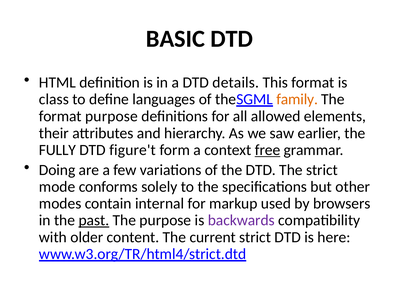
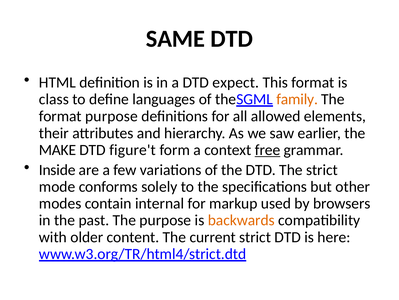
BASIC: BASIC -> SAME
details: details -> expect
FULLY: FULLY -> MAKE
Doing: Doing -> Inside
past underline: present -> none
backwards colour: purple -> orange
